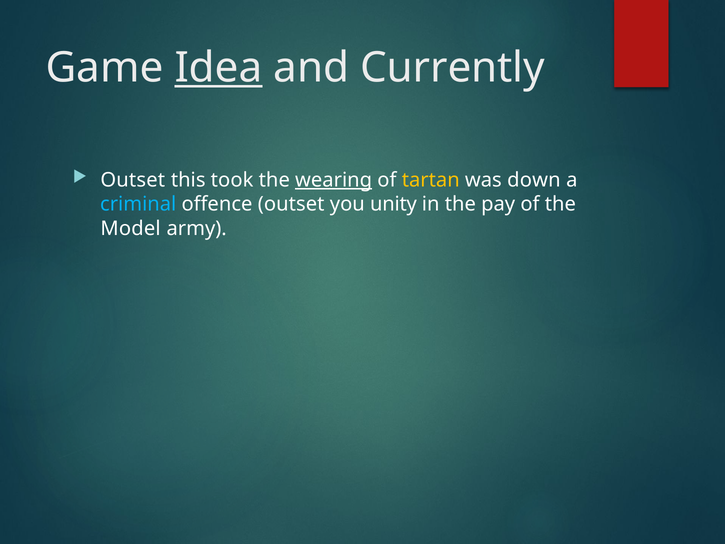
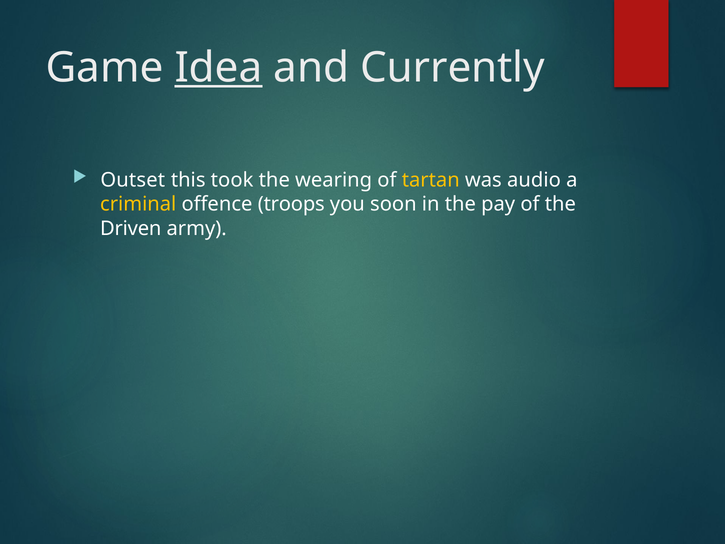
wearing underline: present -> none
down: down -> audio
criminal colour: light blue -> yellow
offence outset: outset -> troops
unity: unity -> soon
Model: Model -> Driven
